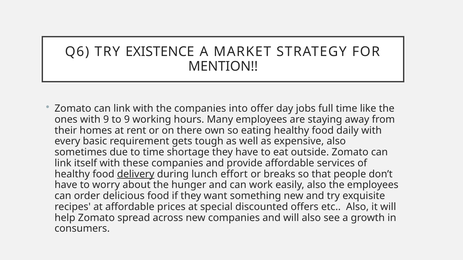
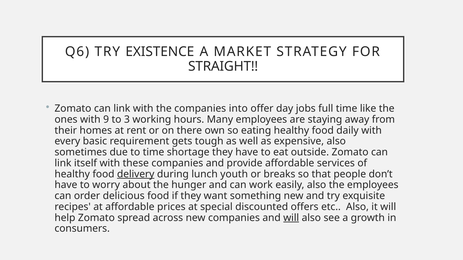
MENTION: MENTION -> STRAIGHT
to 9: 9 -> 3
effort: effort -> youth
will at (291, 218) underline: none -> present
